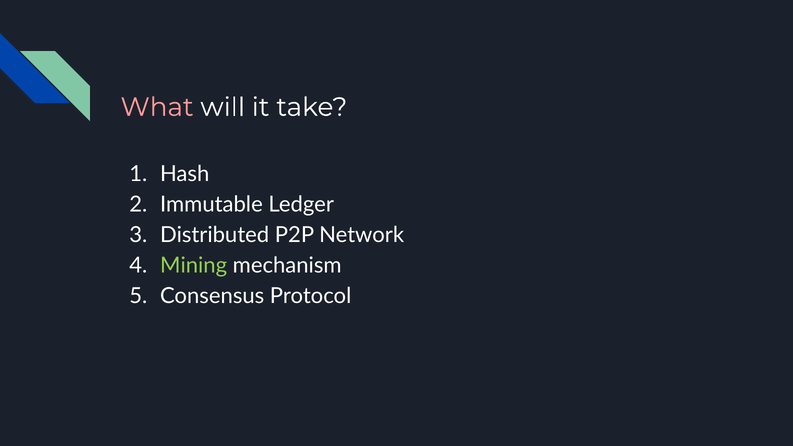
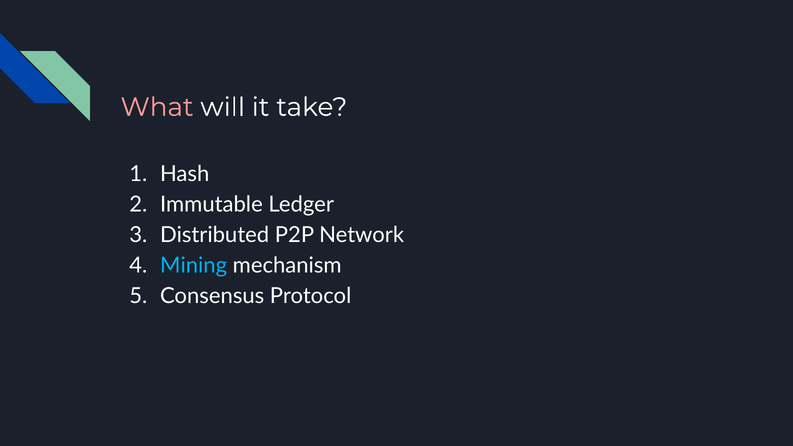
Mining colour: light green -> light blue
